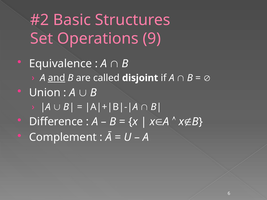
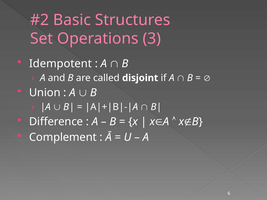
9: 9 -> 3
Equivalence: Equivalence -> Idempotent
and underline: present -> none
